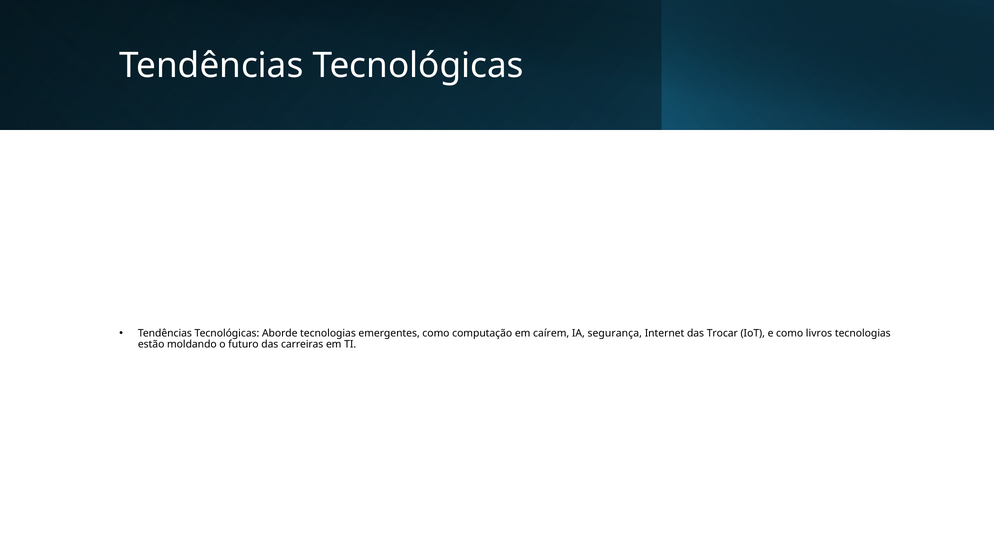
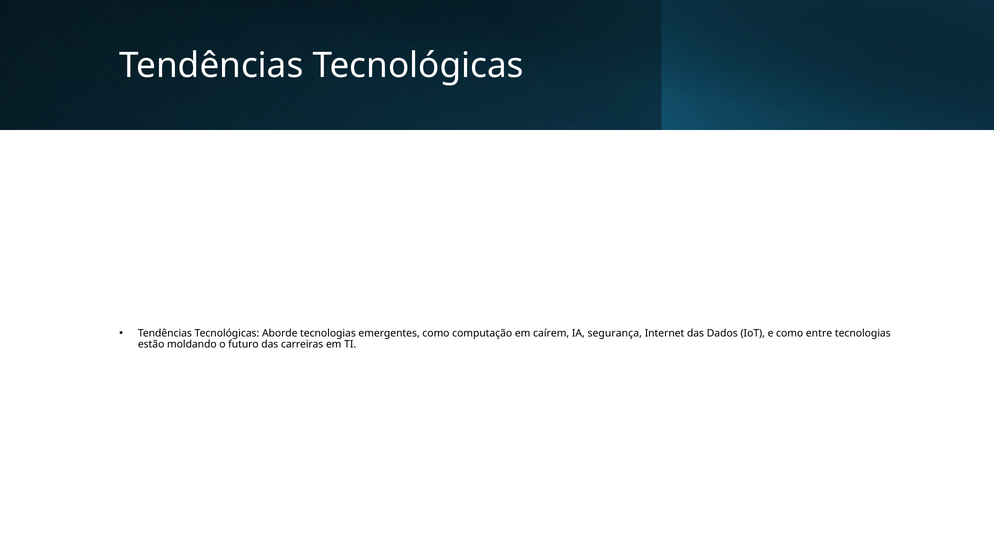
Trocar: Trocar -> Dados
livros: livros -> entre
